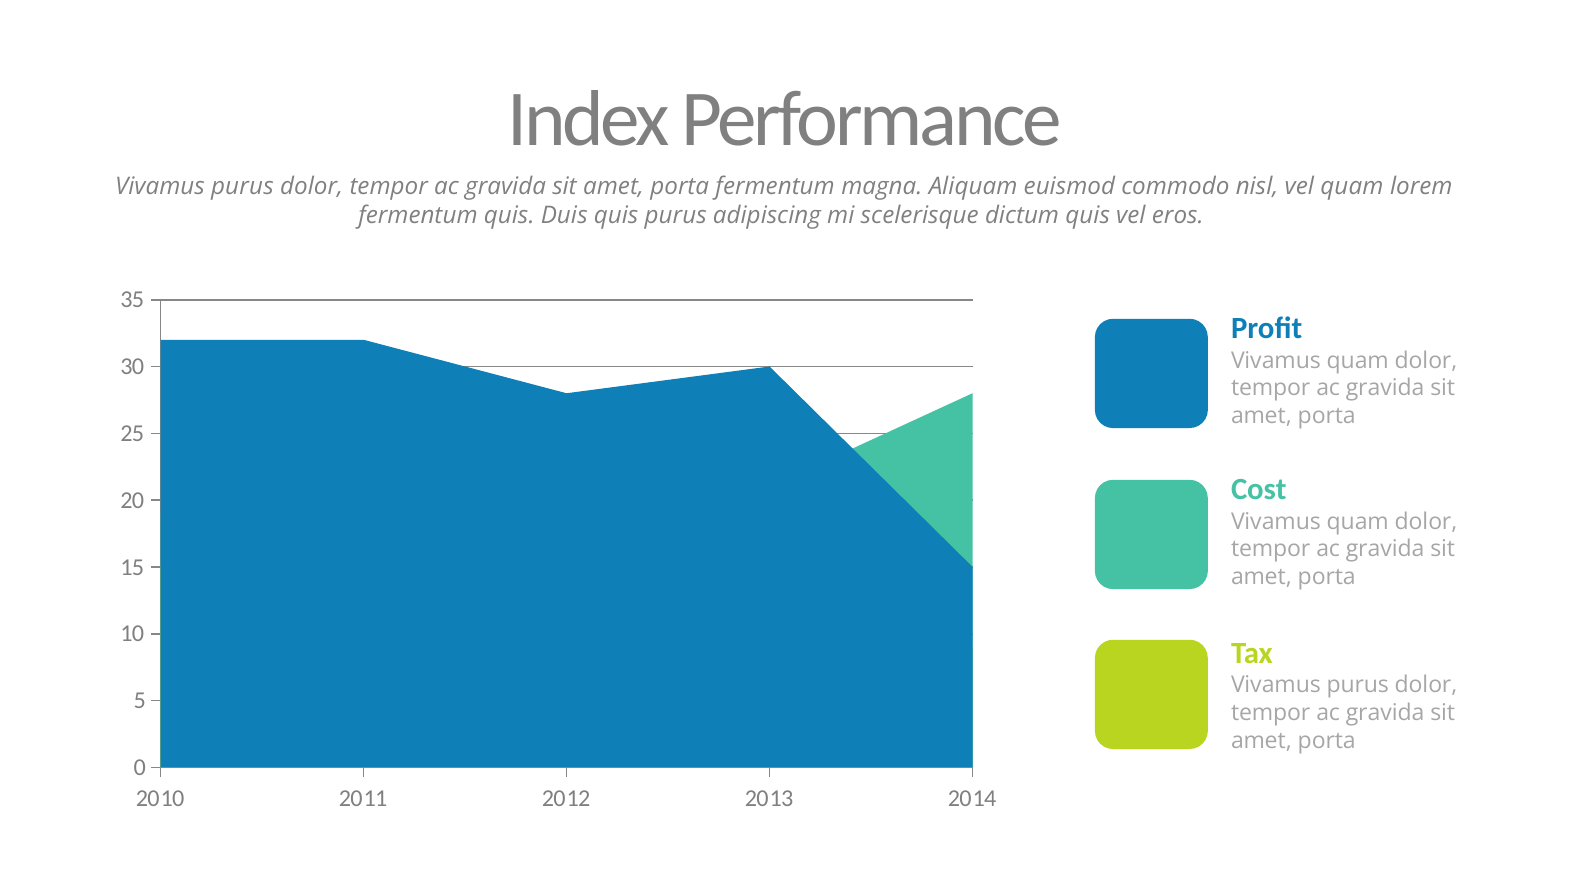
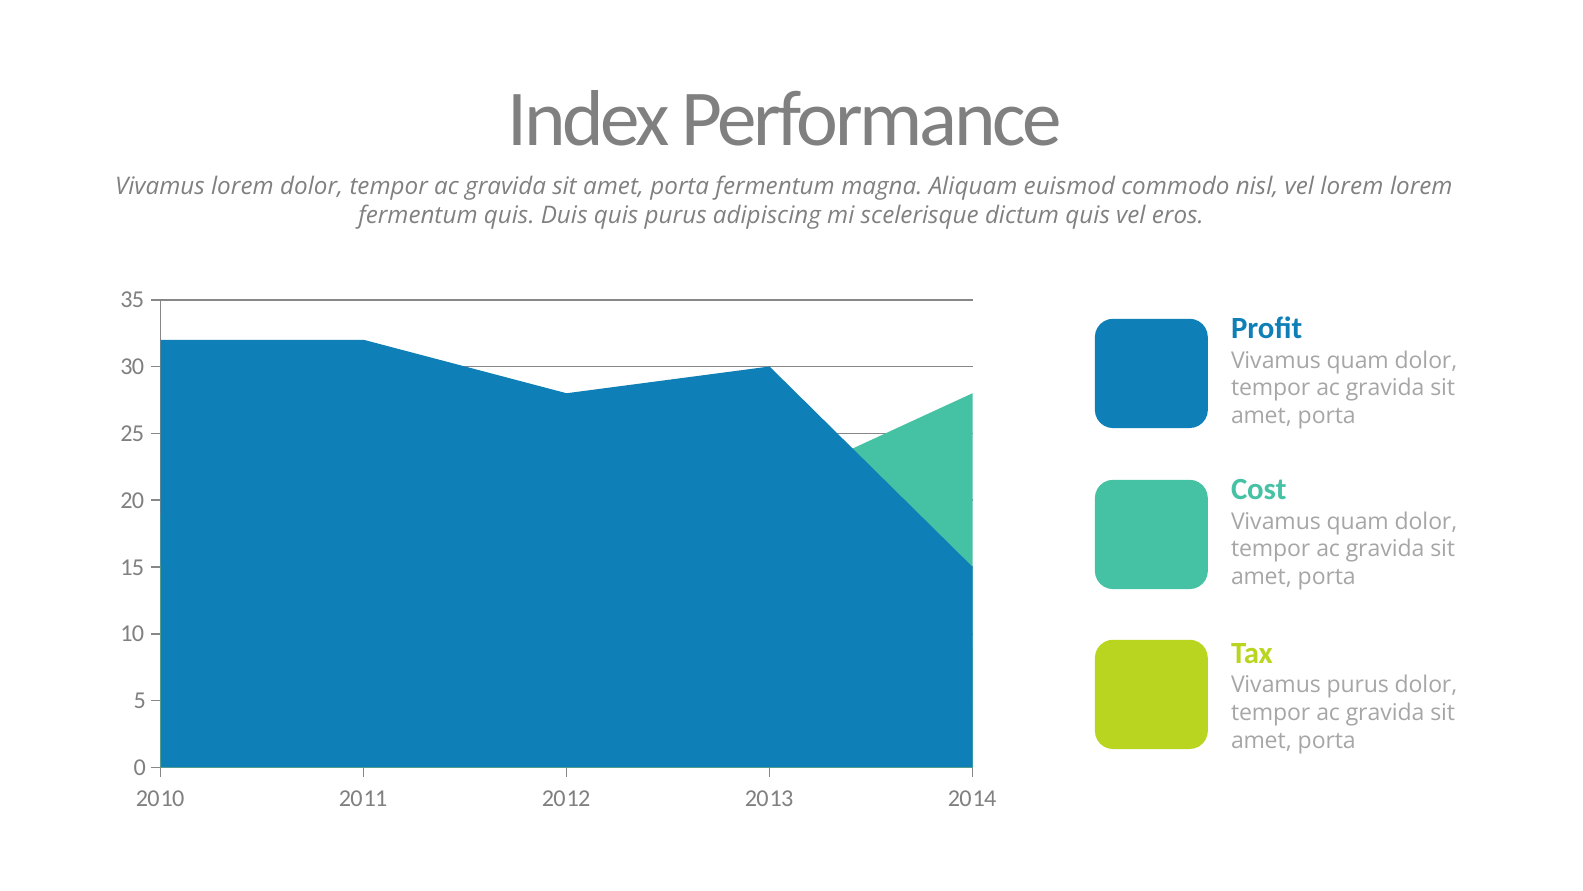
purus at (242, 186): purus -> lorem
vel quam: quam -> lorem
